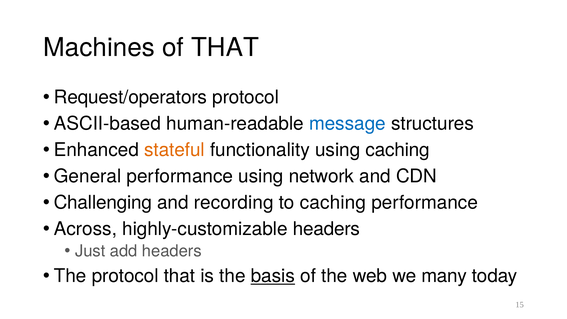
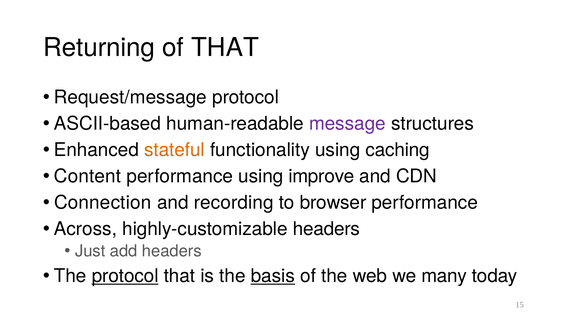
Machines: Machines -> Returning
Request/operators: Request/operators -> Request/message
message colour: blue -> purple
General: General -> Content
network: network -> improve
Challenging: Challenging -> Connection
to caching: caching -> browser
protocol at (125, 276) underline: none -> present
